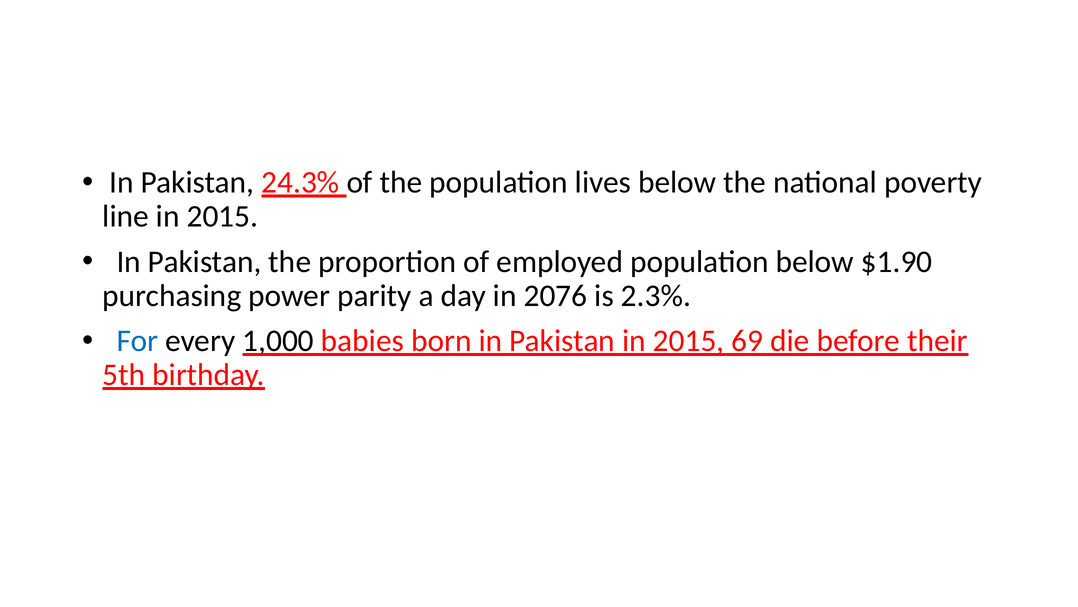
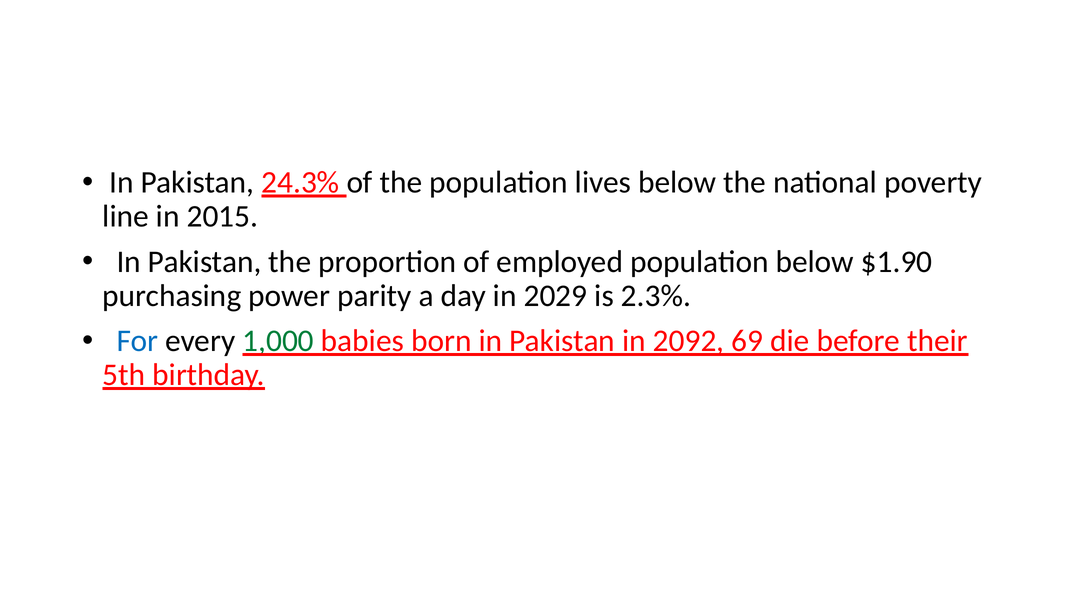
2076: 2076 -> 2029
1,000 colour: black -> green
Pakistan in 2015: 2015 -> 2092
